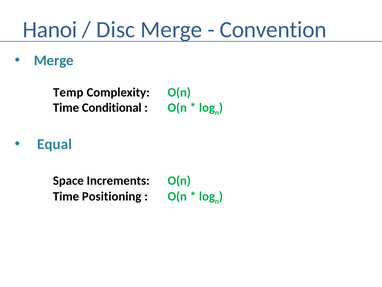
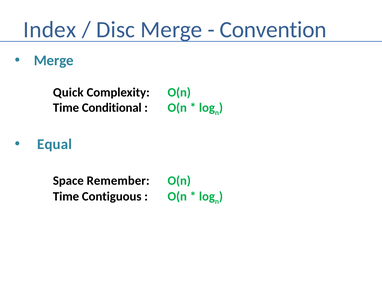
Hanoi: Hanoi -> Index
Temp: Temp -> Quick
Increments: Increments -> Remember
Positioning: Positioning -> Contiguous
